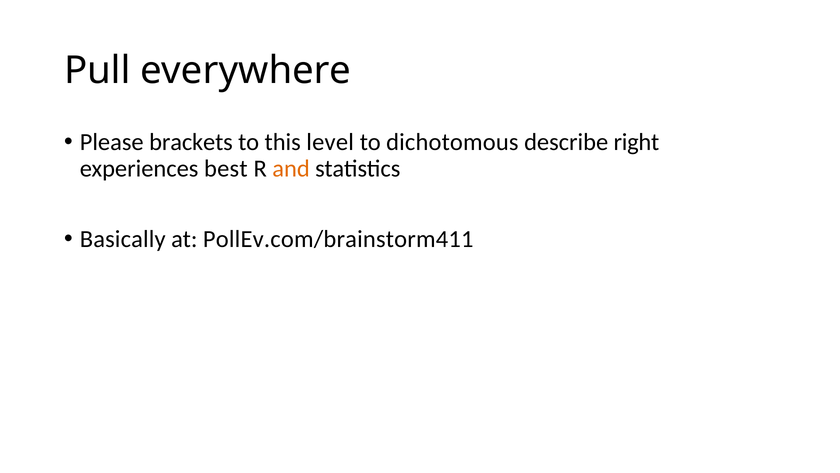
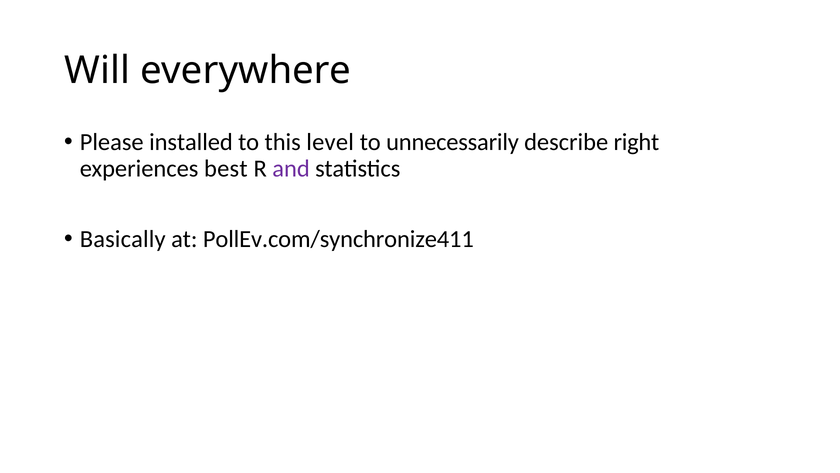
Pull: Pull -> Will
brackets: brackets -> installed
dichotomous: dichotomous -> unnecessarily
and colour: orange -> purple
PollEv.com/brainstorm411: PollEv.com/brainstorm411 -> PollEv.com/synchronize411
